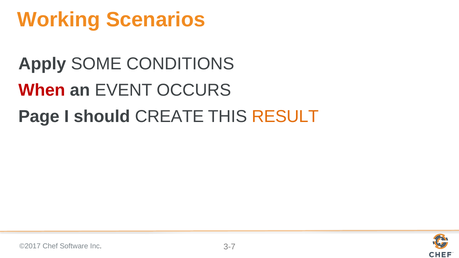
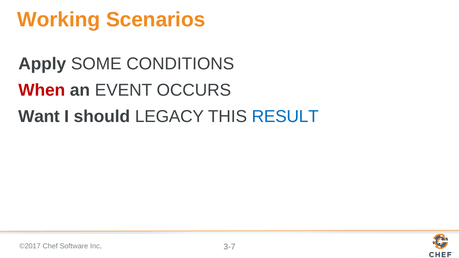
Page: Page -> Want
CREATE: CREATE -> LEGACY
RESULT colour: orange -> blue
